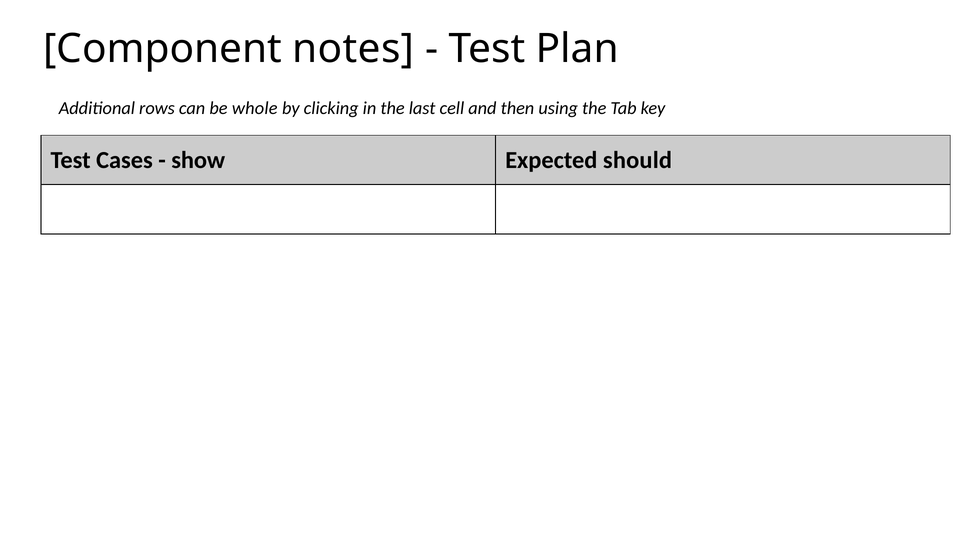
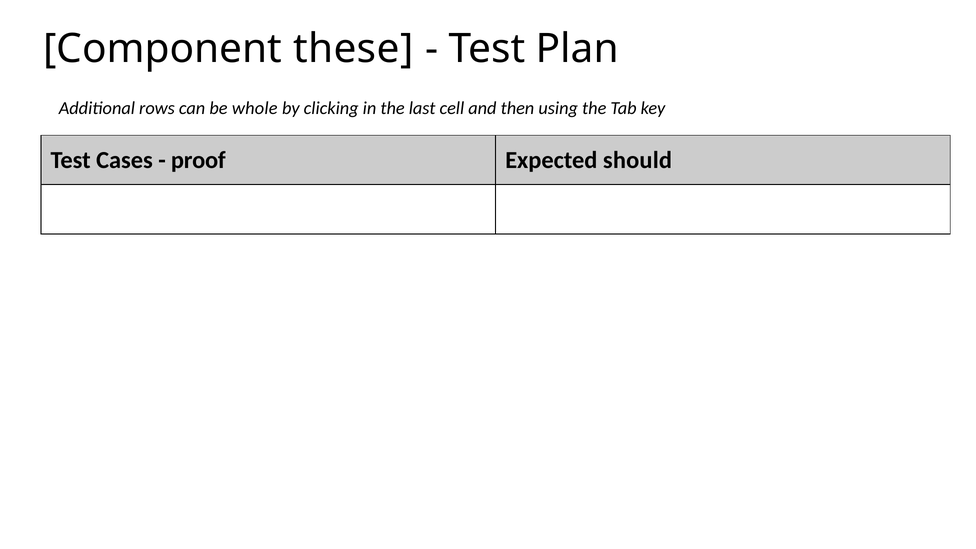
notes: notes -> these
show: show -> proof
